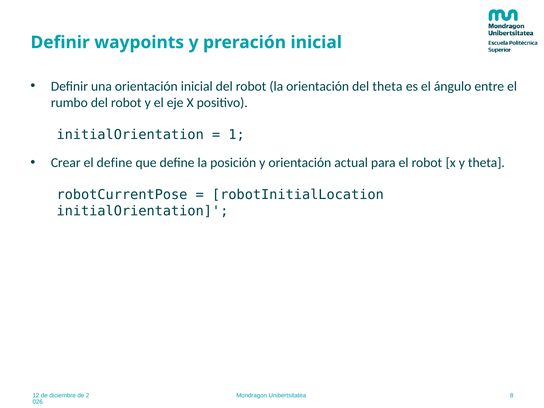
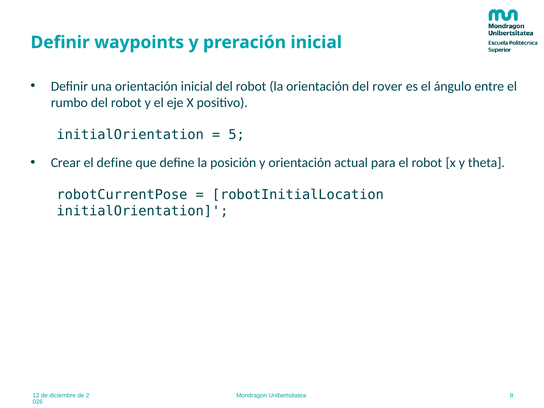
del theta: theta -> rover
1: 1 -> 5
